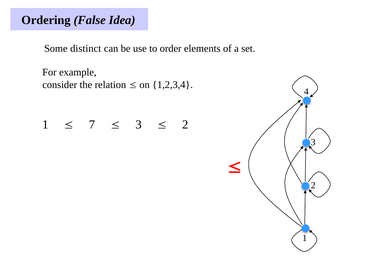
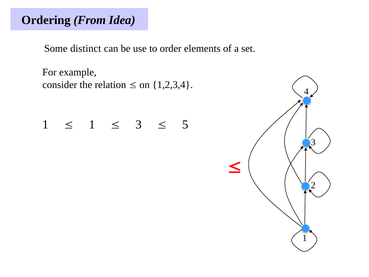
False: False -> From
7 at (92, 124): 7 -> 1
2 at (185, 124): 2 -> 5
